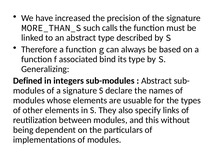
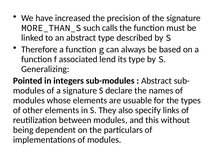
bind: bind -> lend
Defined: Defined -> Pointed
